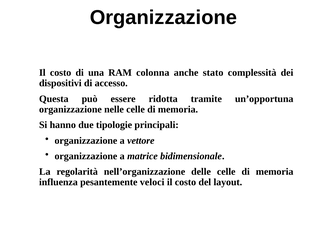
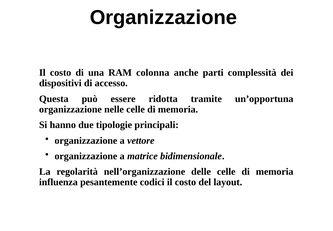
stato: stato -> parti
veloci: veloci -> codici
